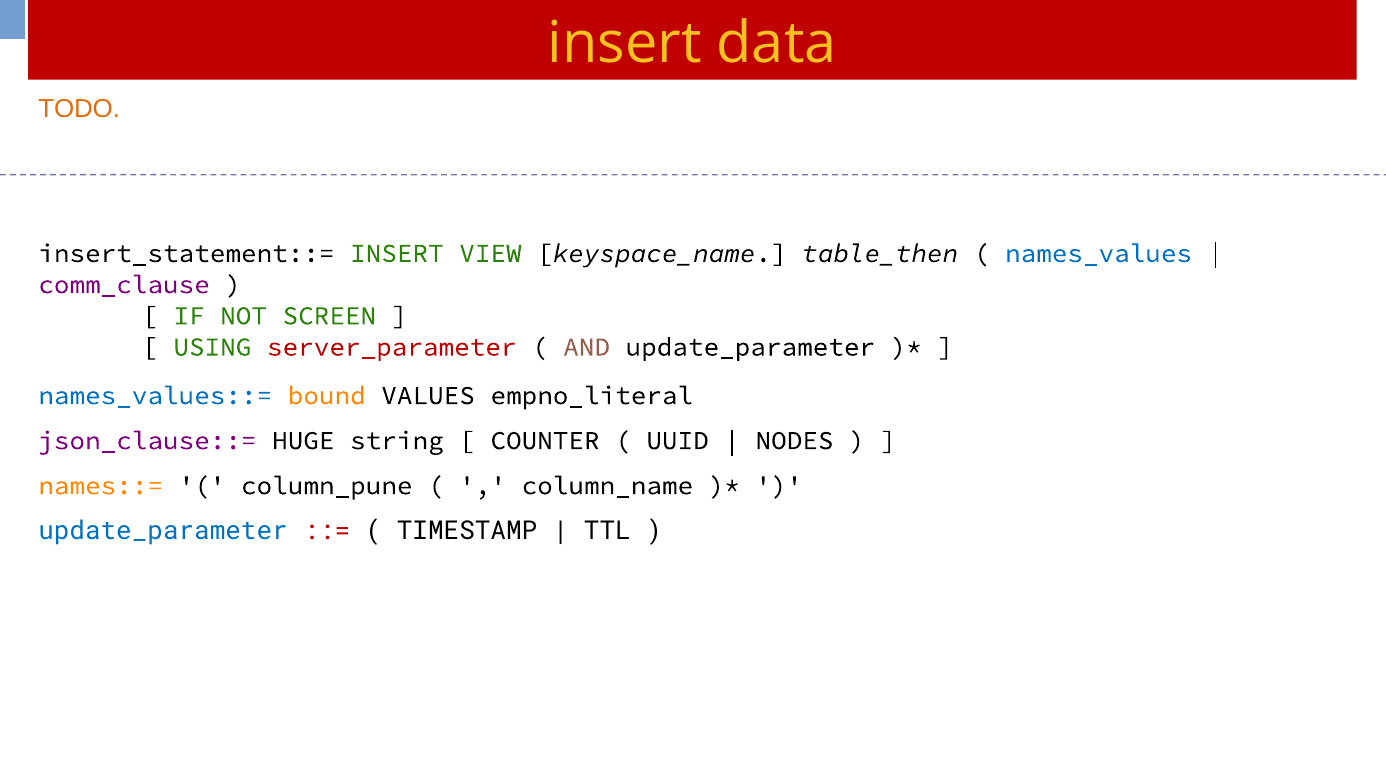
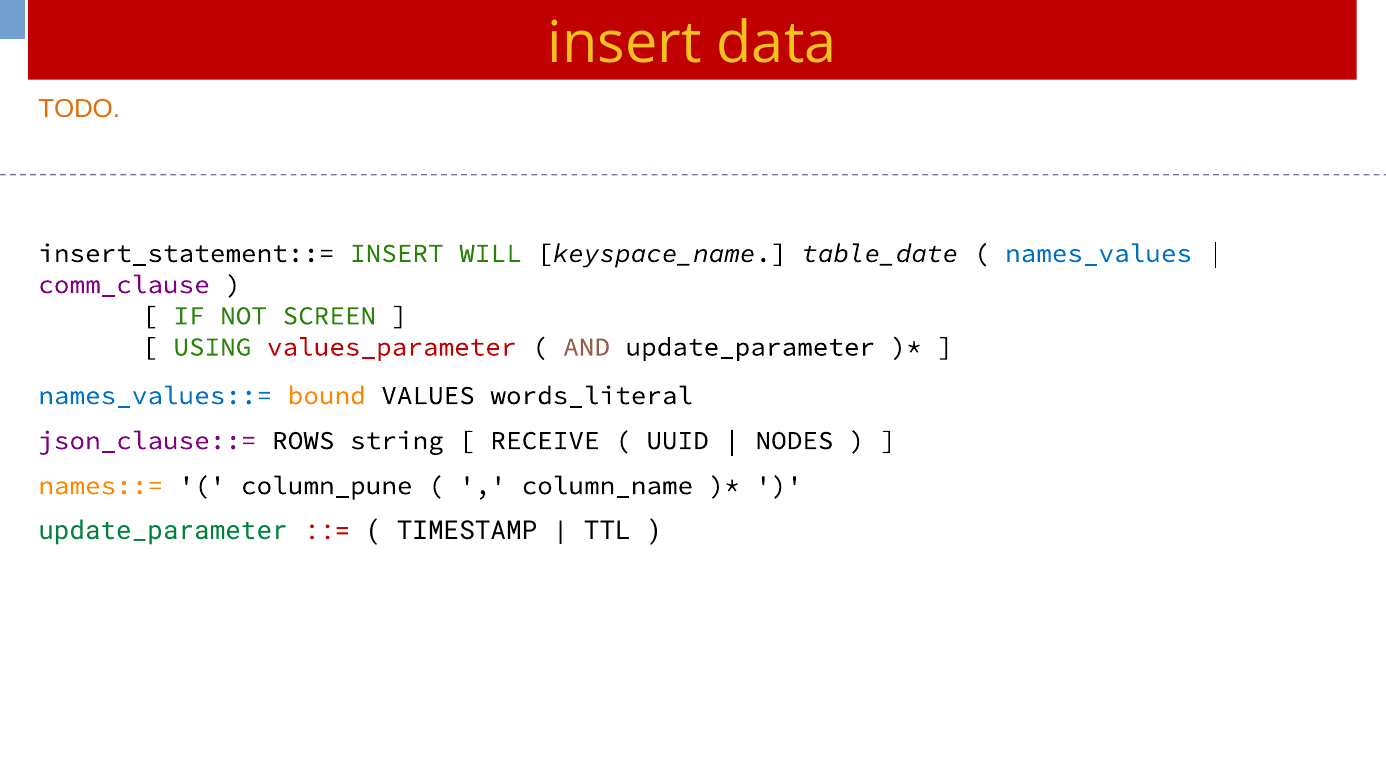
VIEW: VIEW -> WILL
table_then: table_then -> table_date
server_parameter: server_parameter -> values_parameter
empno_literal: empno_literal -> words_literal
HUGE: HUGE -> ROWS
COUNTER: COUNTER -> RECEIVE
update_parameter at (163, 530) colour: blue -> green
